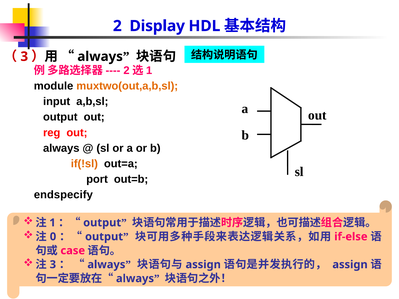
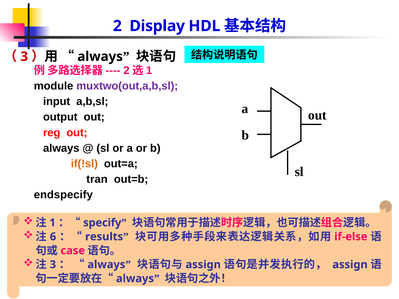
muxtwo(out,a,b,sl colour: orange -> purple
port: port -> tran
output at (102, 223): output -> specify
0: 0 -> 6
output at (104, 237): output -> results
